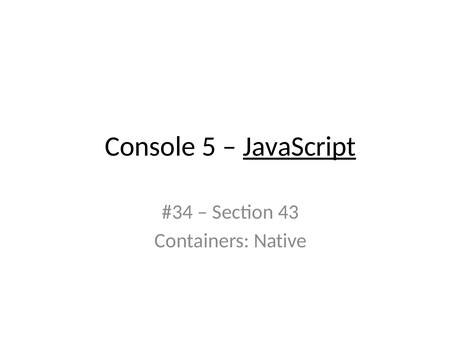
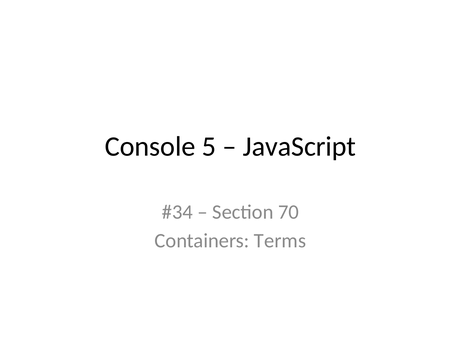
JavaScript underline: present -> none
43: 43 -> 70
Native: Native -> Terms
